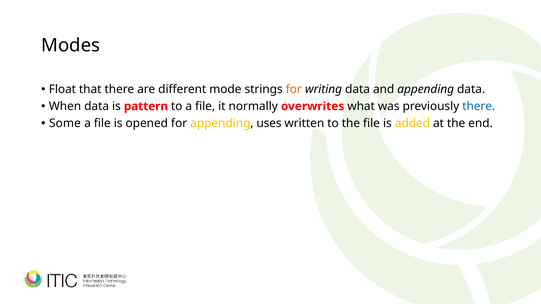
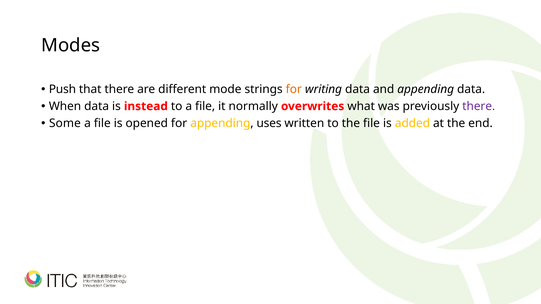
Float: Float -> Push
pattern: pattern -> instead
there at (479, 106) colour: blue -> purple
